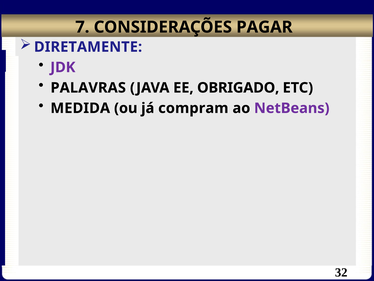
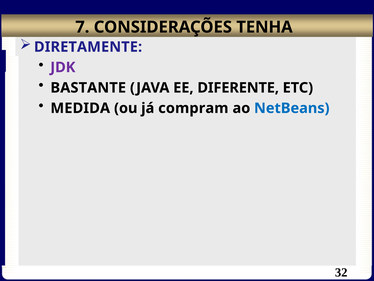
PAGAR: PAGAR -> TENHA
PALAVRAS: PALAVRAS -> BASTANTE
OBRIGADO: OBRIGADO -> DIFERENTE
NetBeans colour: purple -> blue
